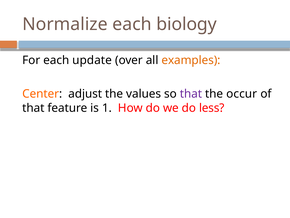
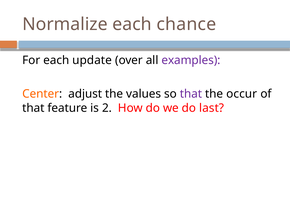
biology: biology -> chance
examples colour: orange -> purple
1: 1 -> 2
less: less -> last
